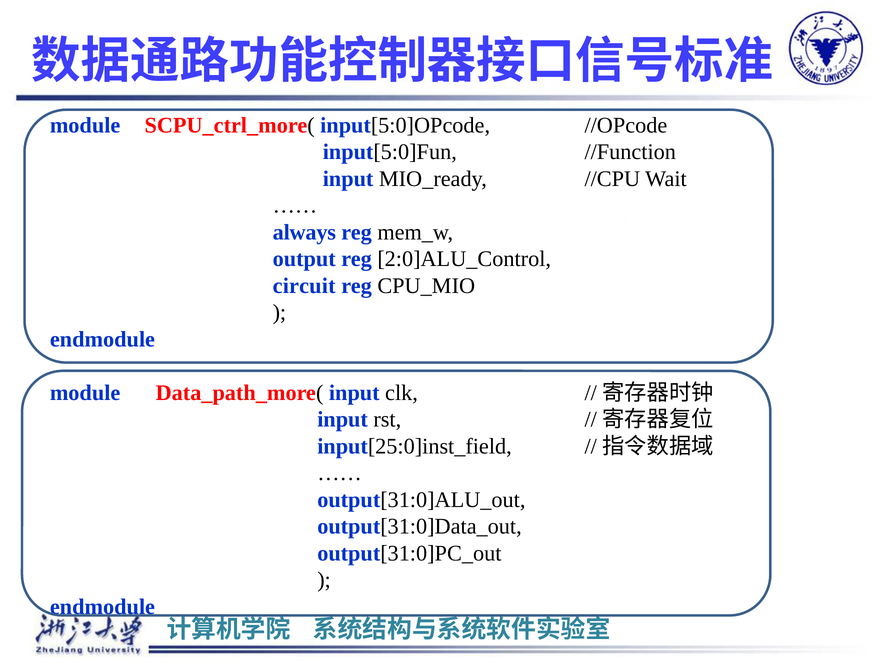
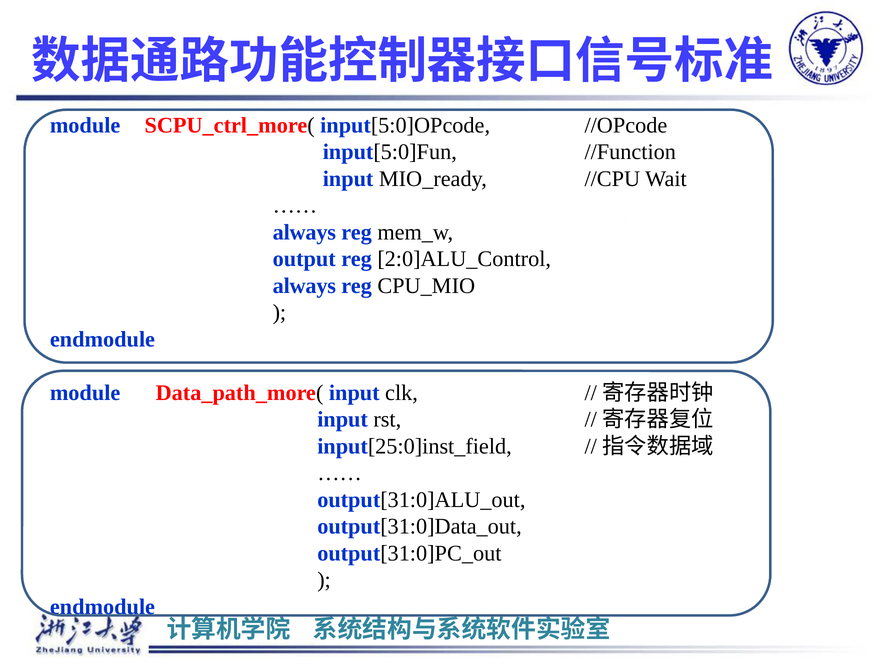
circuit at (304, 285): circuit -> always
